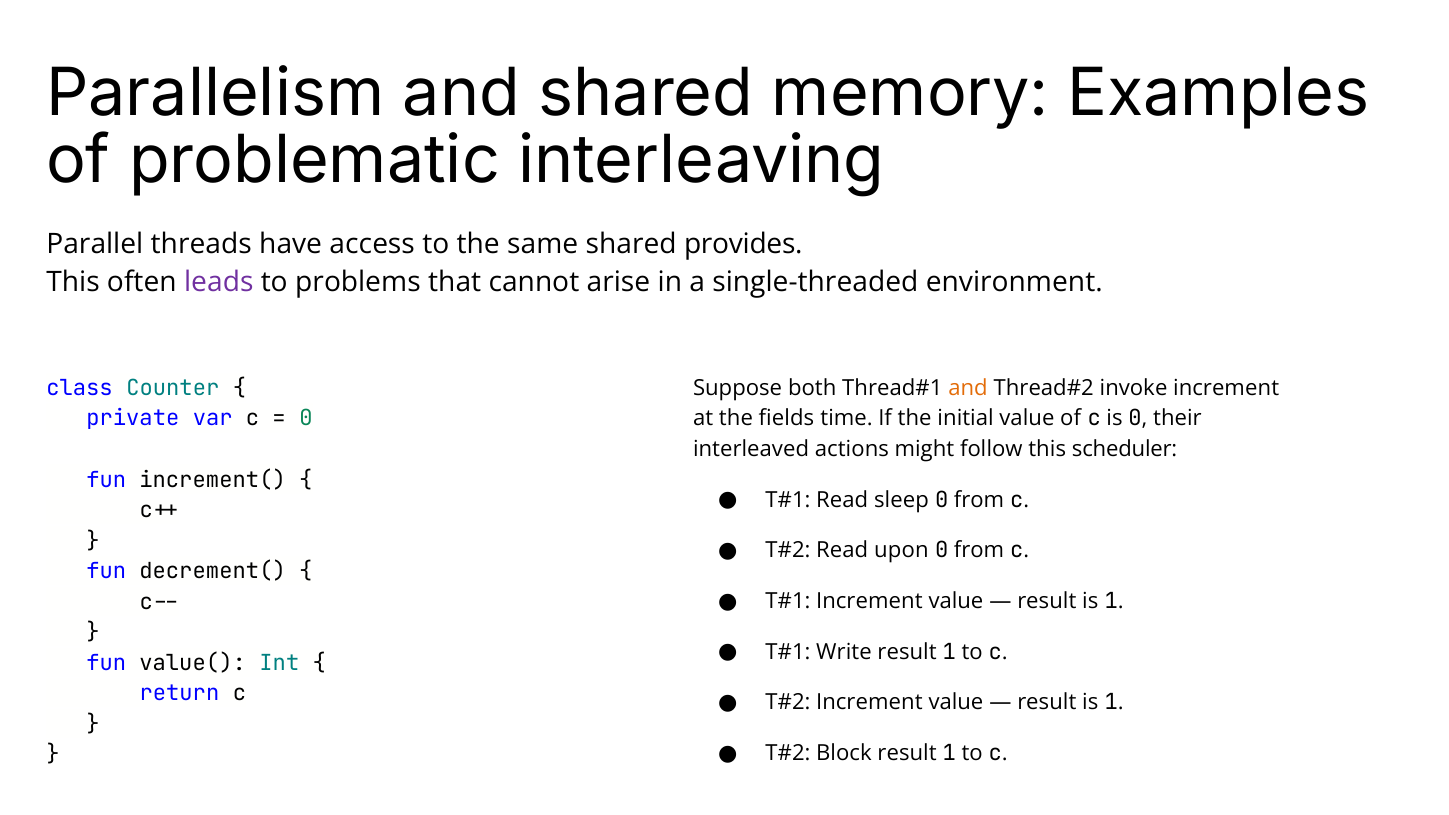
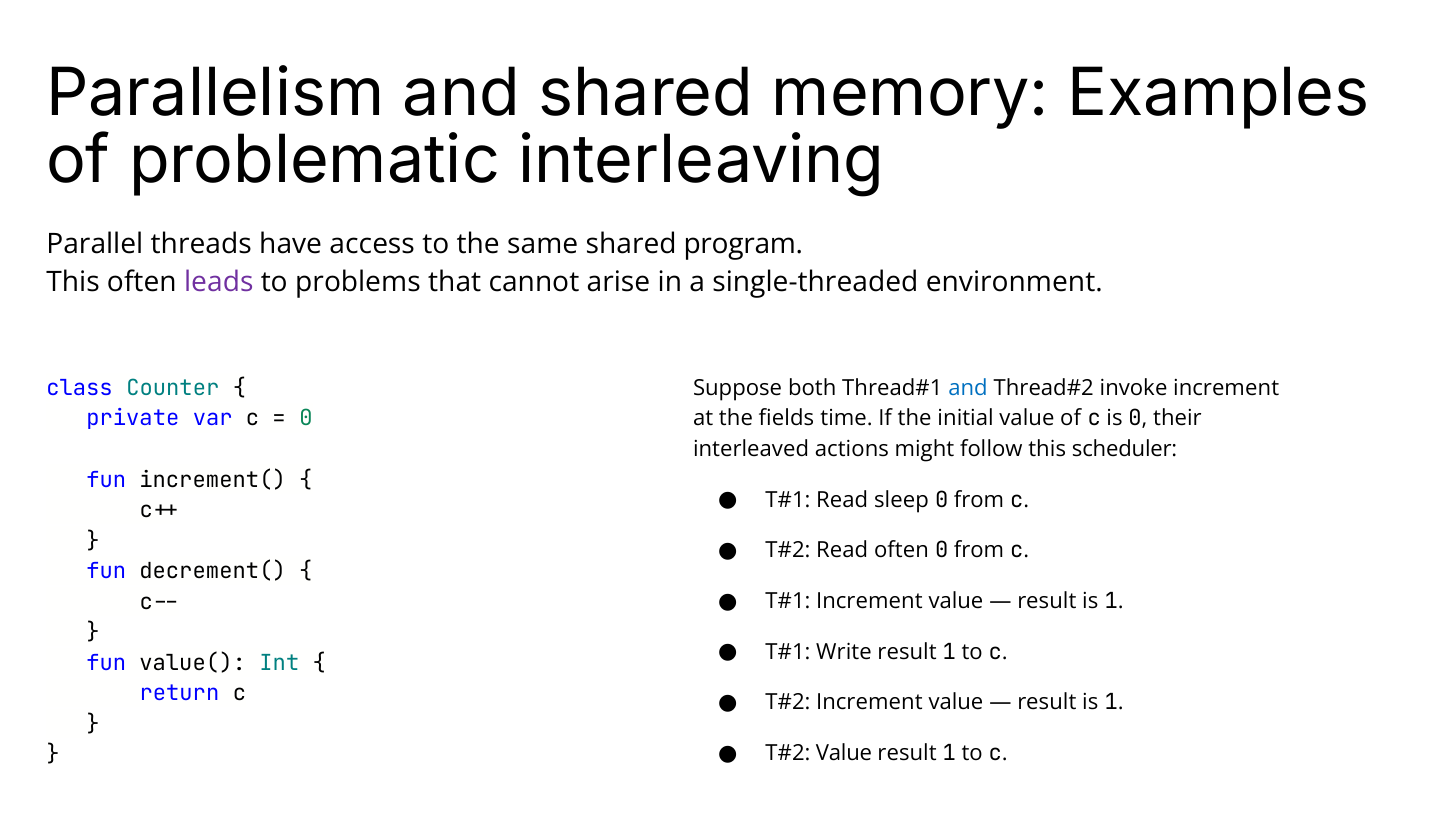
provides: provides -> program
and at (968, 388) colour: orange -> blue
Read upon: upon -> often
Block at (844, 753): Block -> Value
